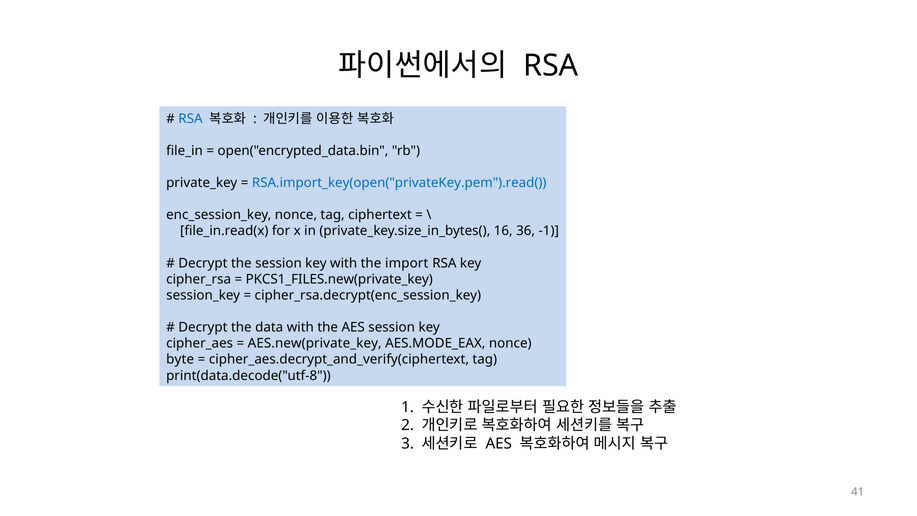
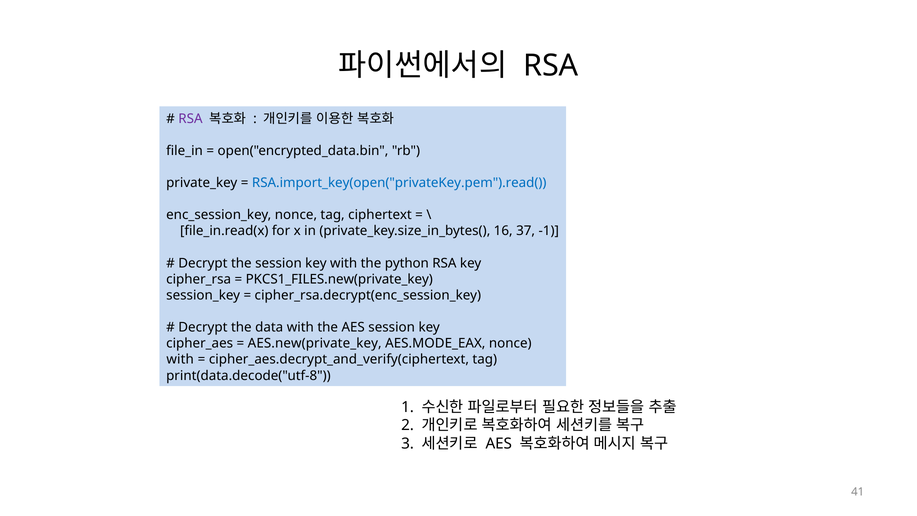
RSA at (190, 119) colour: blue -> purple
36: 36 -> 37
import: import -> python
byte at (180, 359): byte -> with
